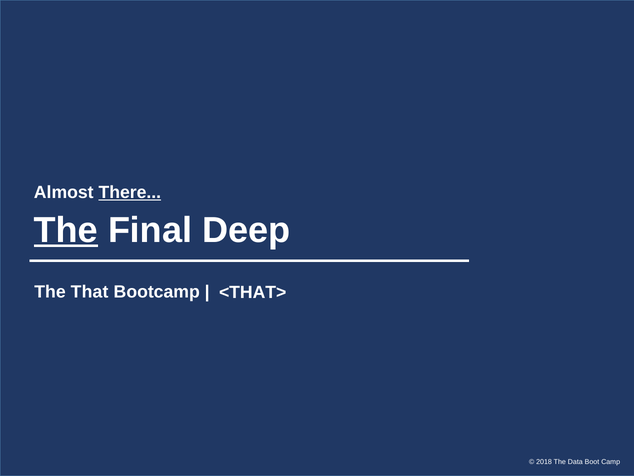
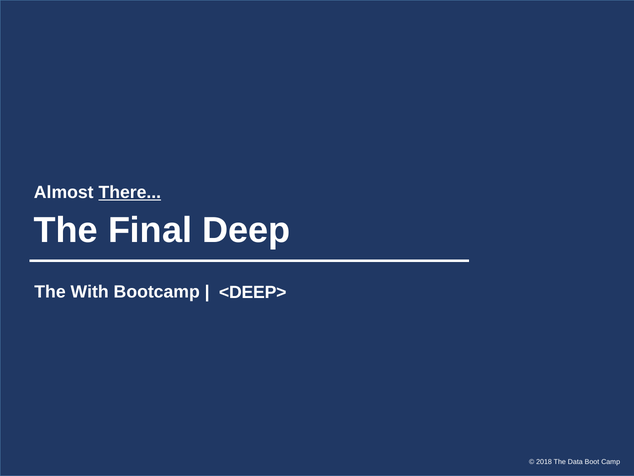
The at (66, 230) underline: present -> none
That: That -> With
<THAT>: <THAT> -> <DEEP>
